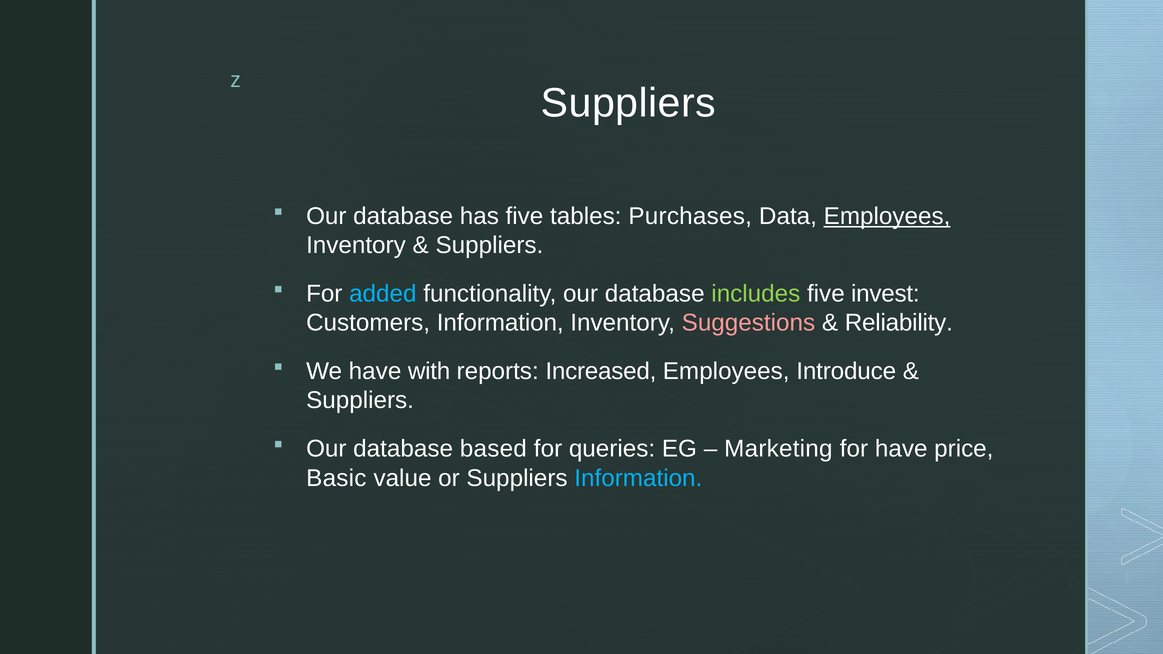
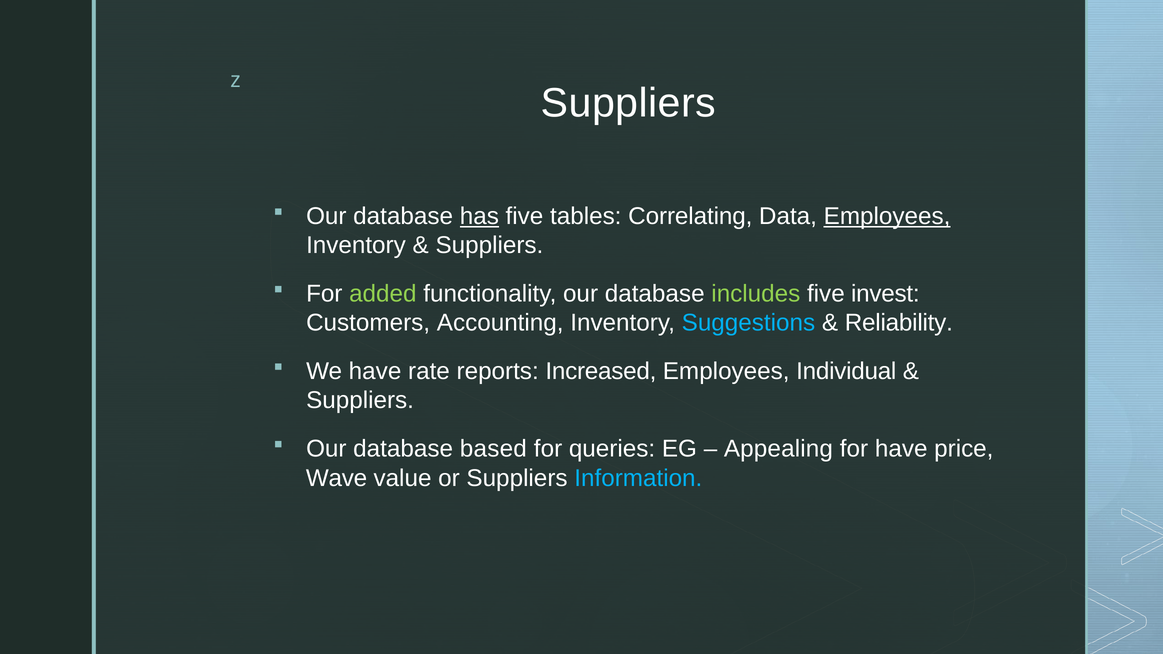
has underline: none -> present
Purchases: Purchases -> Correlating
added colour: light blue -> light green
Customers Information: Information -> Accounting
Suggestions colour: pink -> light blue
with: with -> rate
Introduce: Introduce -> Individual
Marketing: Marketing -> Appealing
Basic: Basic -> Wave
